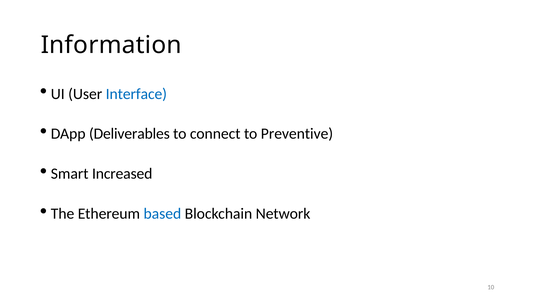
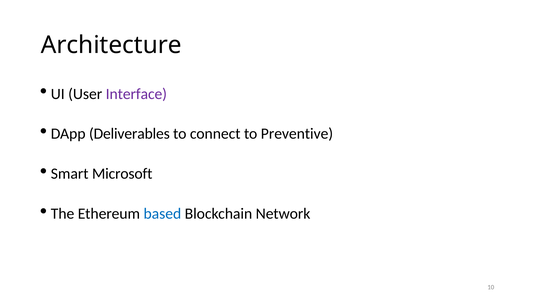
Information: Information -> Architecture
Interface colour: blue -> purple
Increased: Increased -> Microsoft
